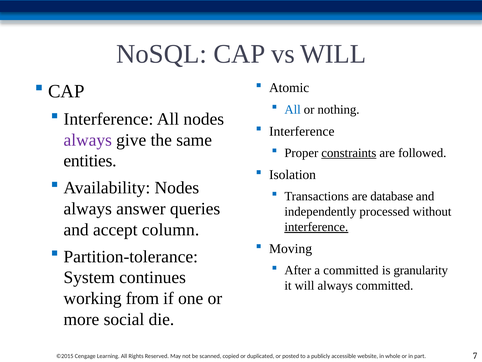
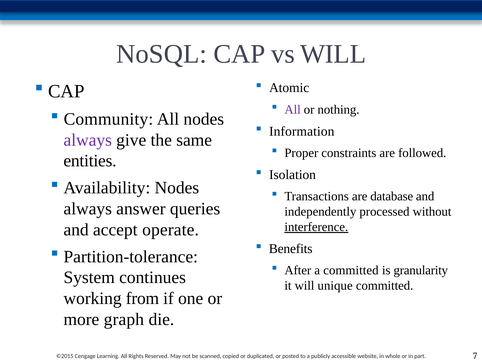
All at (293, 109) colour: blue -> purple
Interference at (108, 119): Interference -> Community
Interference at (302, 131): Interference -> Information
constraints underline: present -> none
column: column -> operate
Moving: Moving -> Benefits
will always: always -> unique
social: social -> graph
